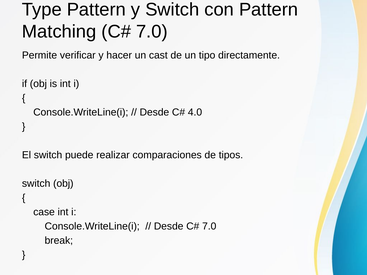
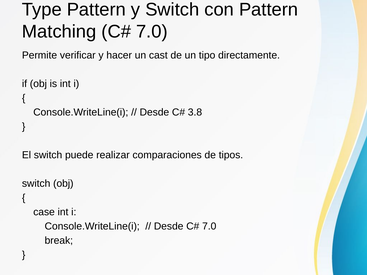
4.0: 4.0 -> 3.8
